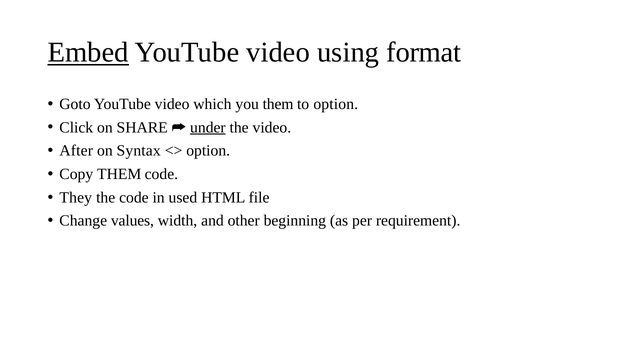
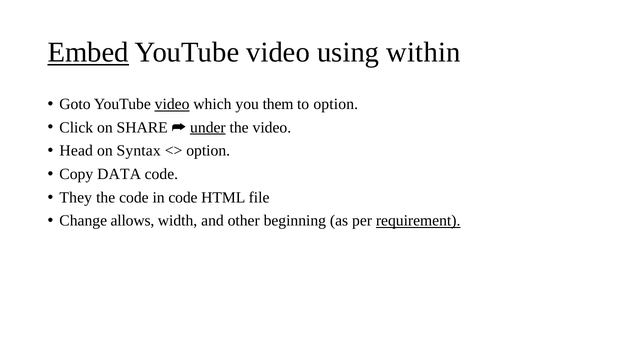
format: format -> within
video at (172, 104) underline: none -> present
After: After -> Head
Copy THEM: THEM -> DATA
in used: used -> code
values: values -> allows
requirement underline: none -> present
